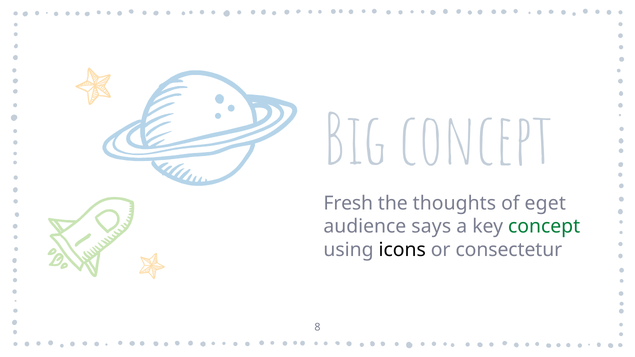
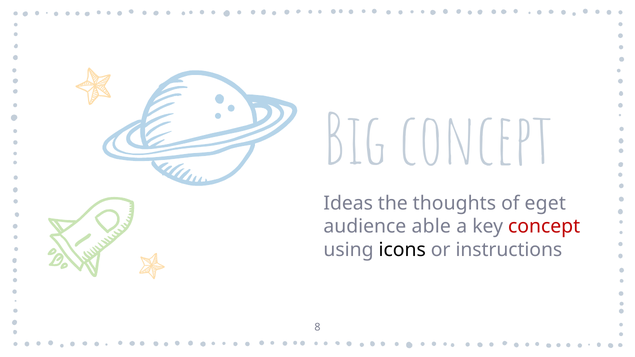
Fresh: Fresh -> Ideas
says: says -> able
concept at (544, 227) colour: green -> red
consectetur: consectetur -> instructions
